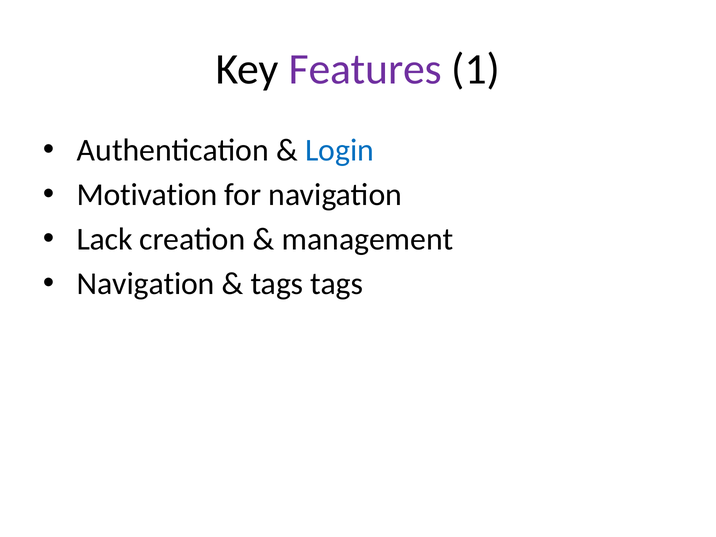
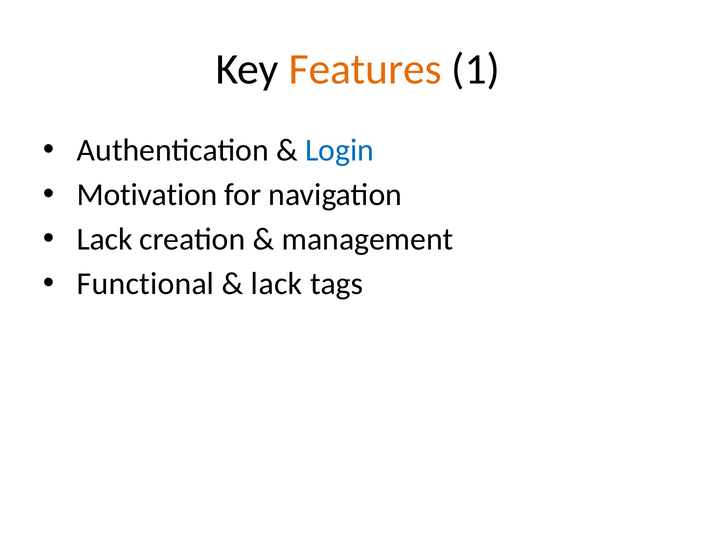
Features colour: purple -> orange
Navigation at (146, 284): Navigation -> Functional
tags at (277, 284): tags -> lack
